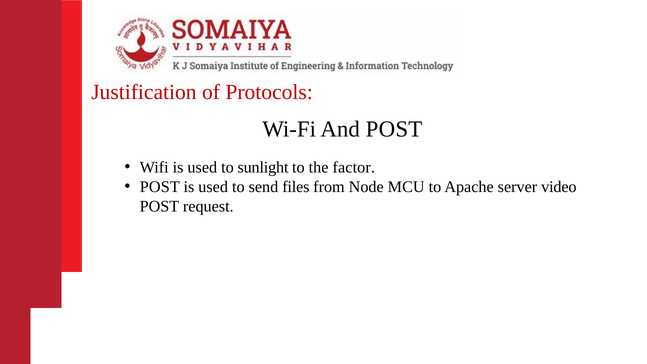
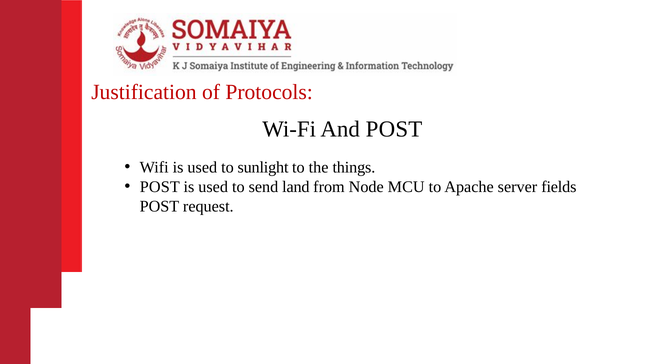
factor: factor -> things
files: files -> land
video: video -> fields
